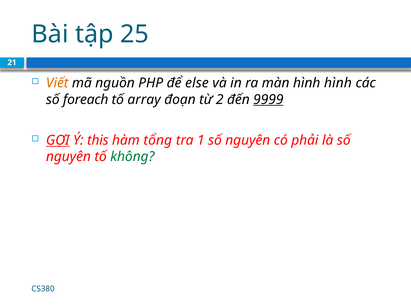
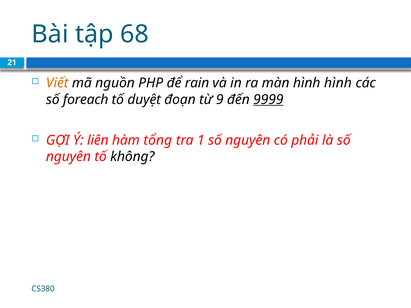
25: 25 -> 68
else: else -> rain
array: array -> duyệt
2: 2 -> 9
GỢI underline: present -> none
this: this -> liên
không colour: green -> black
